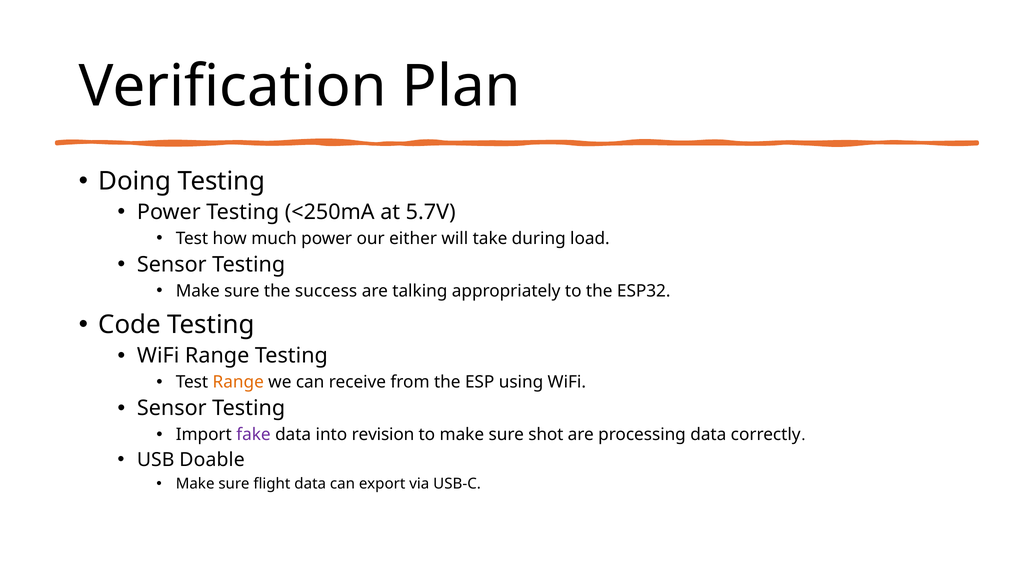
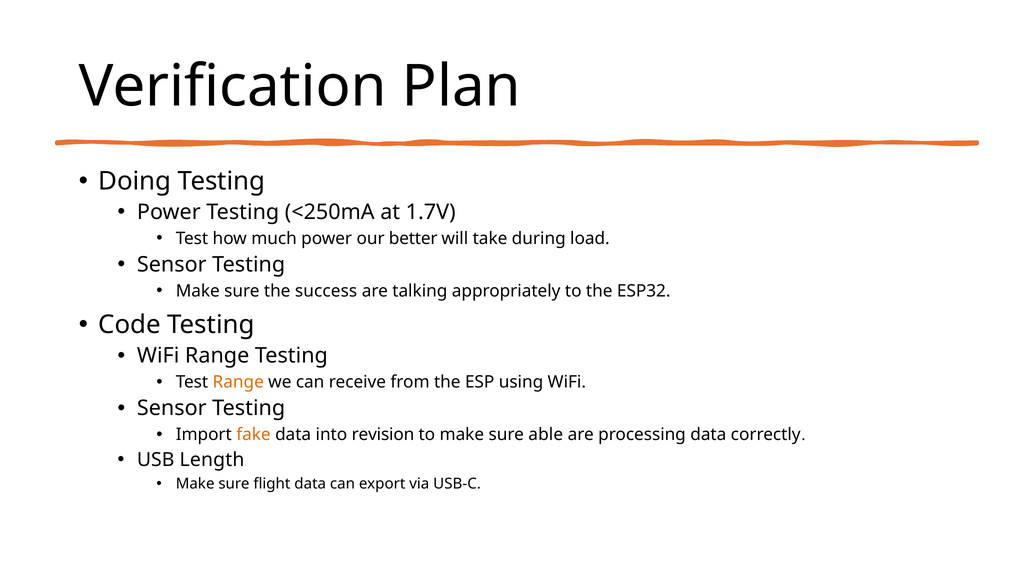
5.7V: 5.7V -> 1.7V
either: either -> better
fake colour: purple -> orange
shot: shot -> able
Doable: Doable -> Length
